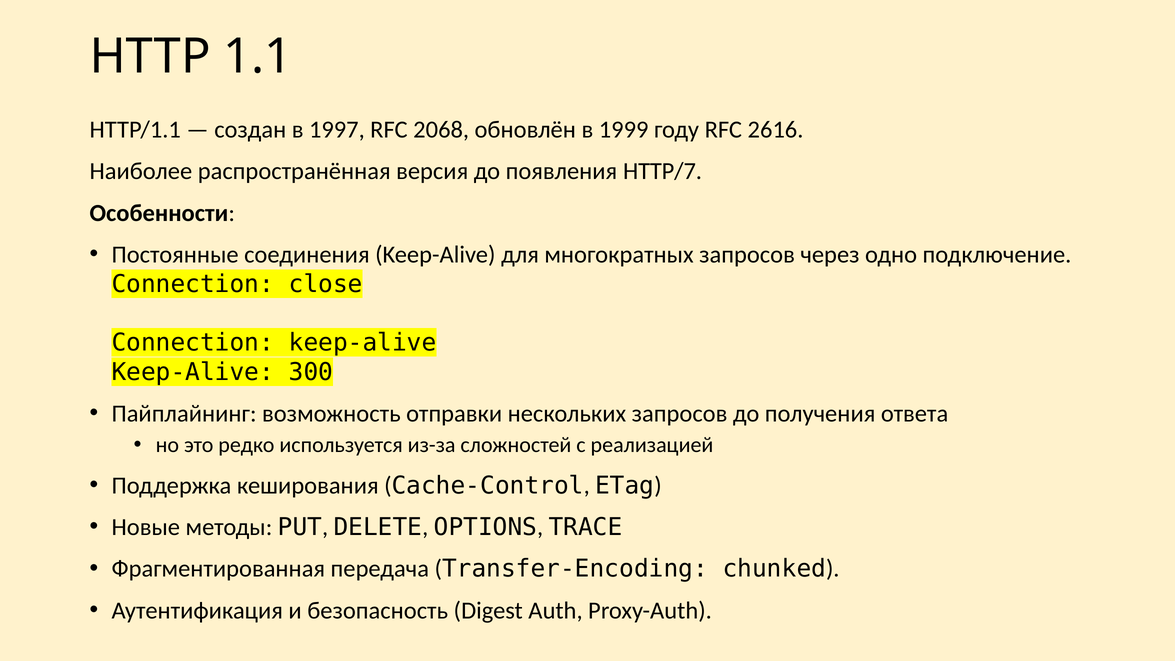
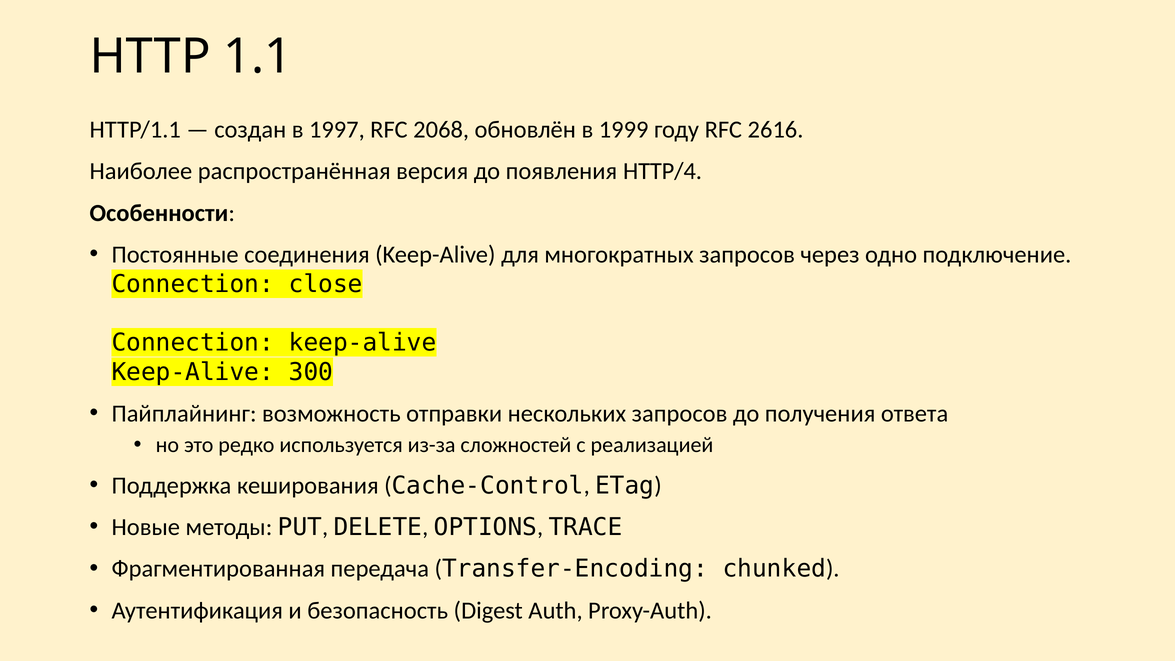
HTTP/7: HTTP/7 -> HTTP/4
